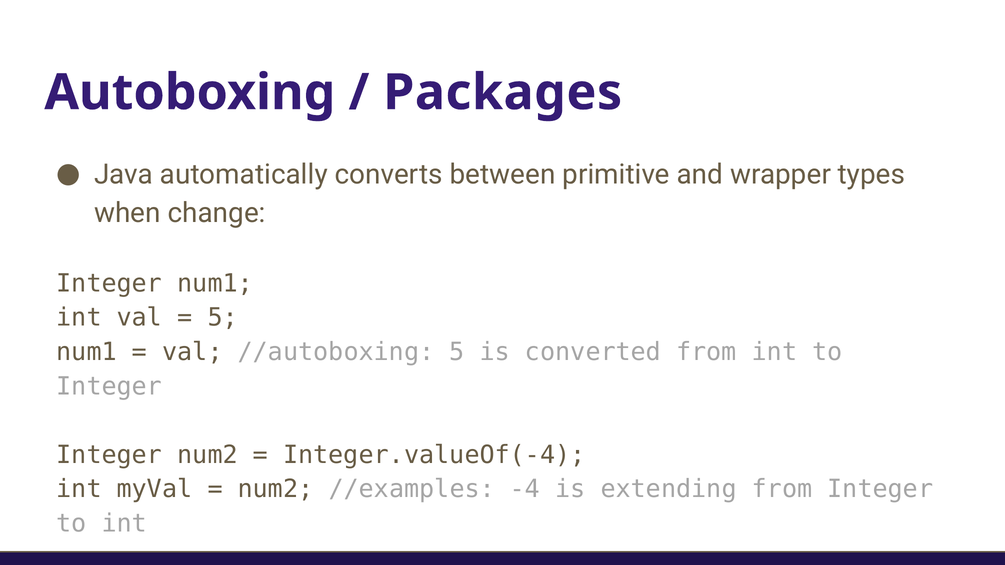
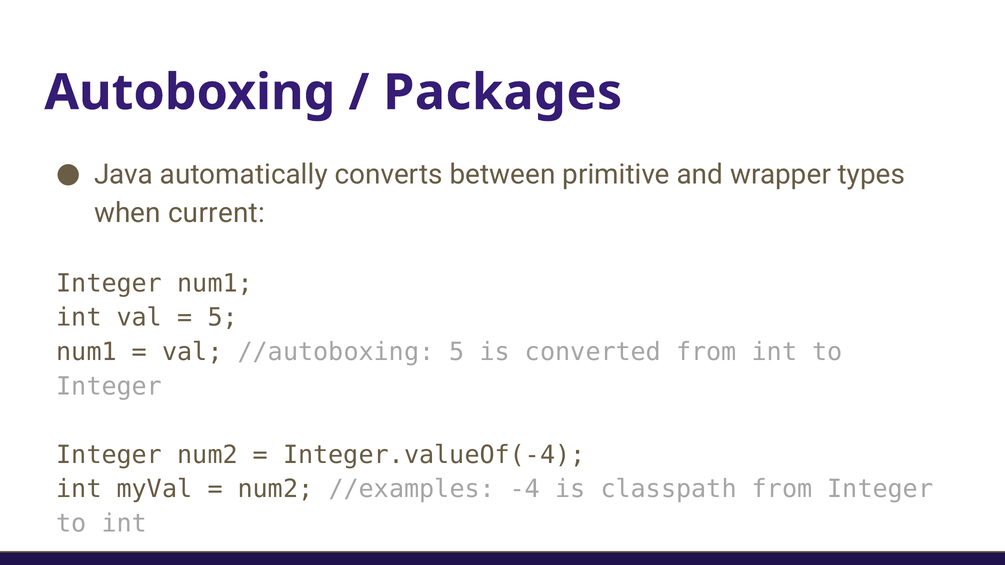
change: change -> current
extending: extending -> classpath
